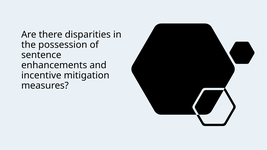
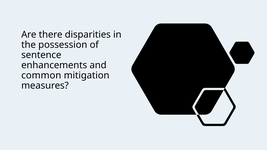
incentive: incentive -> common
